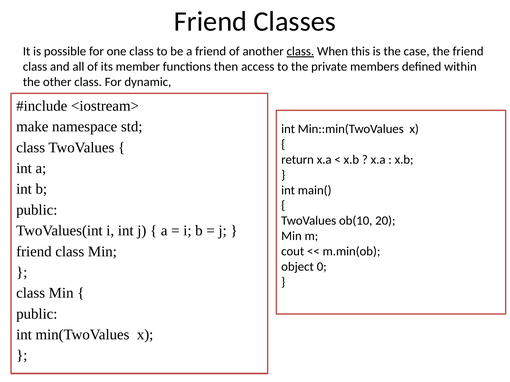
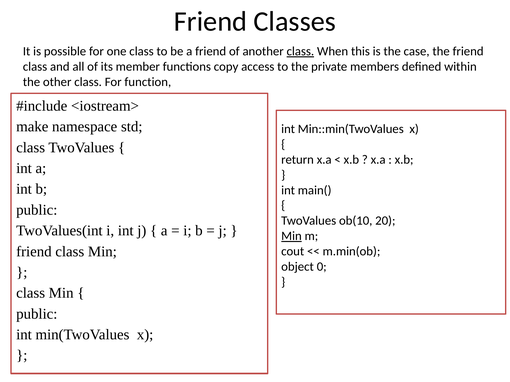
then: then -> copy
dynamic: dynamic -> function
Min at (291, 236) underline: none -> present
